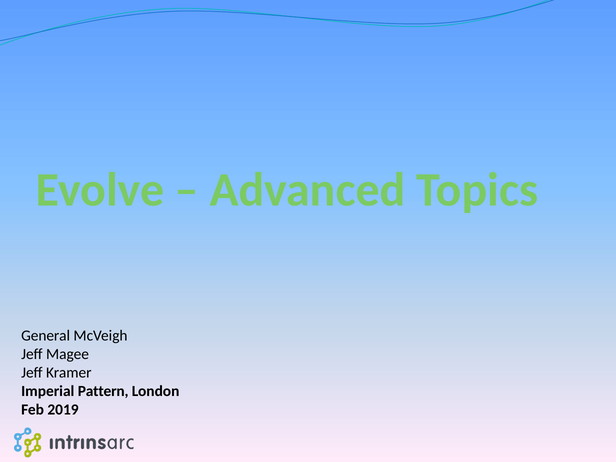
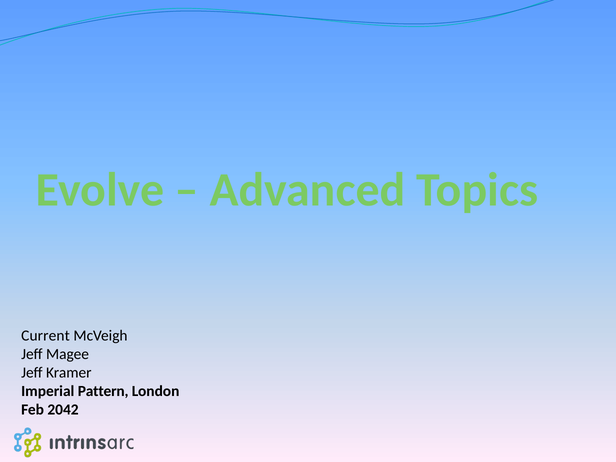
General: General -> Current
2019: 2019 -> 2042
